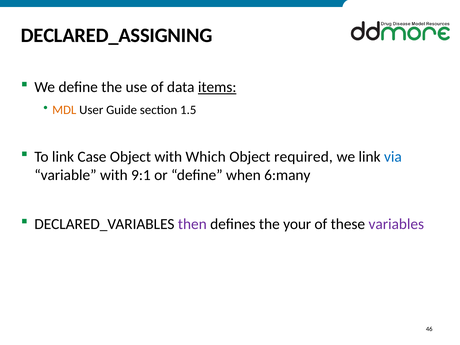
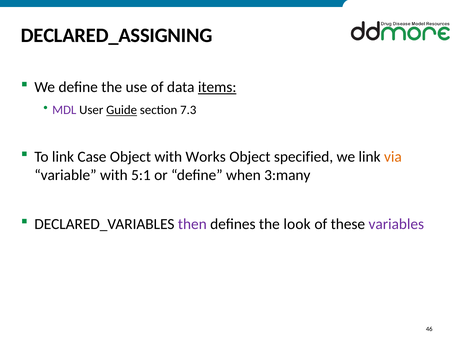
MDL colour: orange -> purple
Guide underline: none -> present
1.5: 1.5 -> 7.3
Which: Which -> Works
required: required -> specified
via colour: blue -> orange
9:1: 9:1 -> 5:1
6:many: 6:many -> 3:many
your: your -> look
